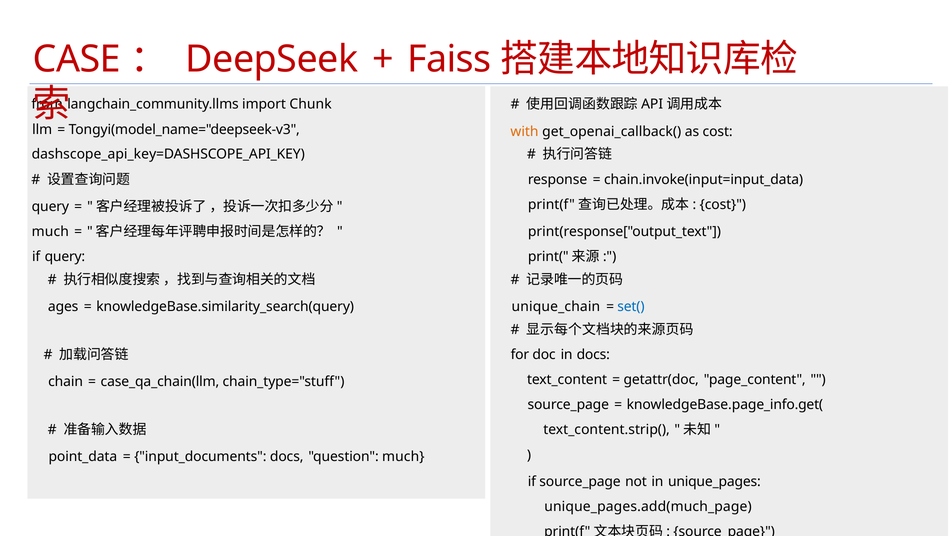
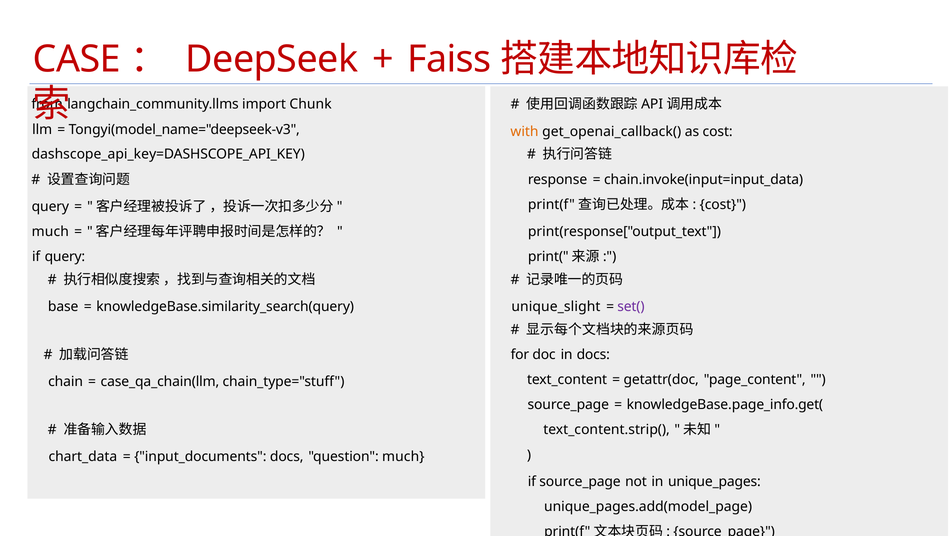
ages: ages -> base
unique_chain: unique_chain -> unique_slight
set( colour: blue -> purple
point_data: point_data -> chart_data
unique_pages.add(much_page: unique_pages.add(much_page -> unique_pages.add(model_page
